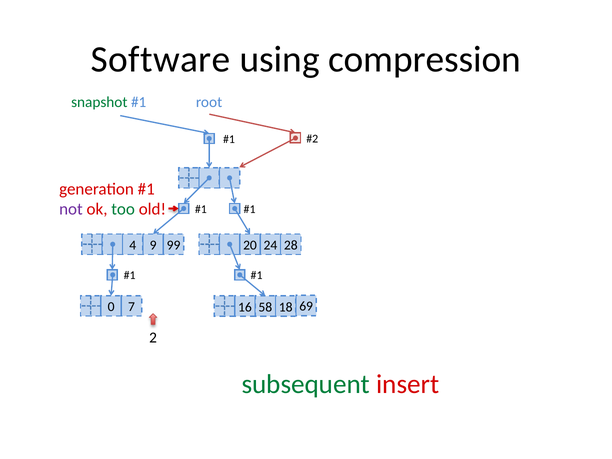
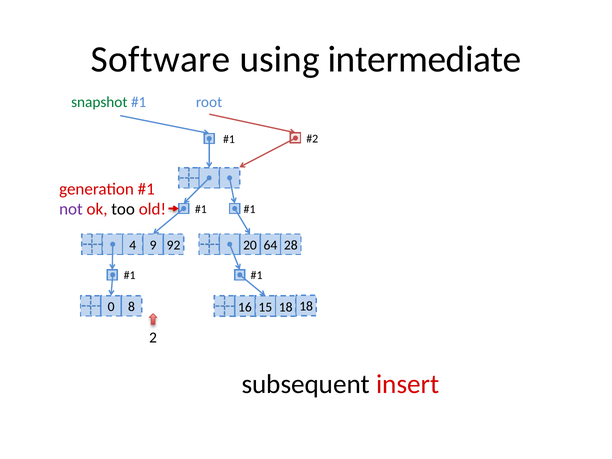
compression: compression -> intermediate
too colour: green -> black
99: 99 -> 92
24: 24 -> 64
7: 7 -> 8
58: 58 -> 15
18 69: 69 -> 18
subsequent colour: green -> black
